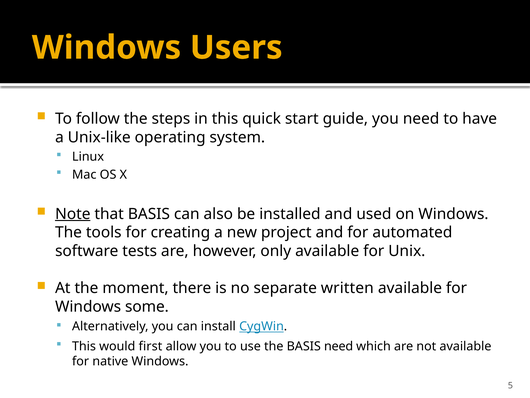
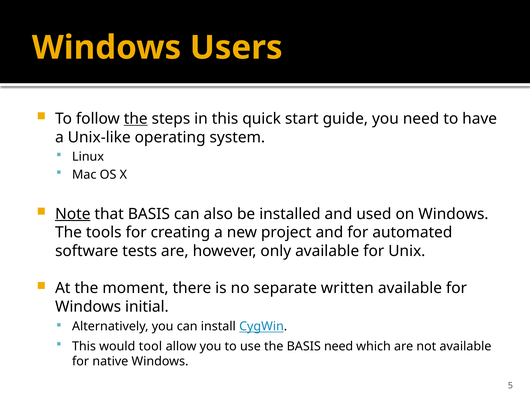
the at (136, 119) underline: none -> present
some: some -> initial
first: first -> tool
